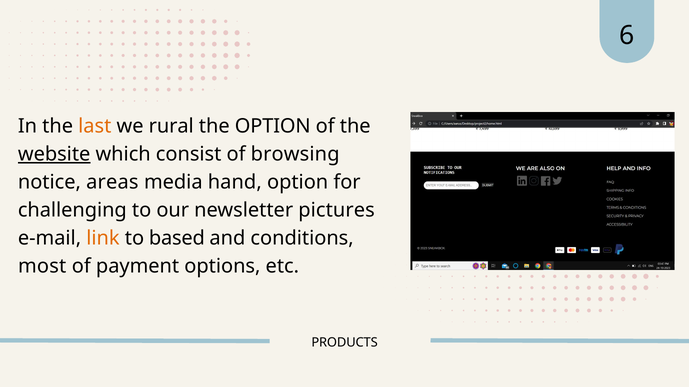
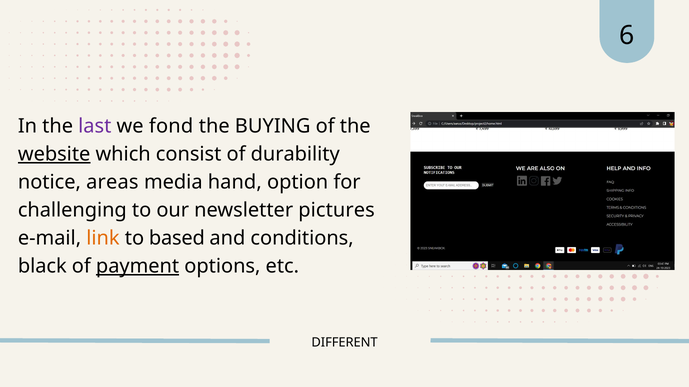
last colour: orange -> purple
rural: rural -> fond
the OPTION: OPTION -> BUYING
browsing: browsing -> durability
most: most -> black
payment underline: none -> present
PRODUCTS: PRODUCTS -> DIFFERENT
